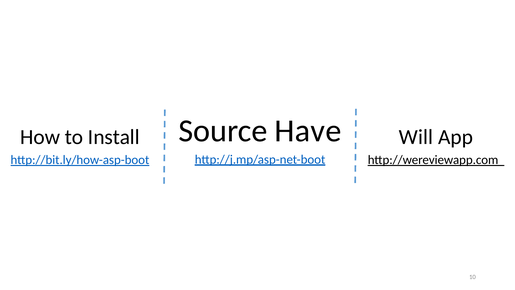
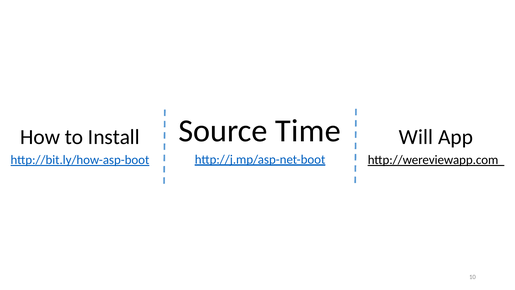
Have: Have -> Time
